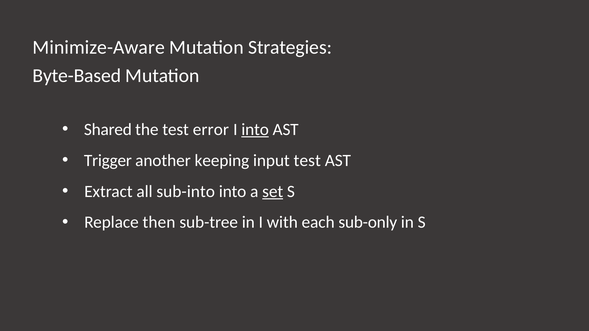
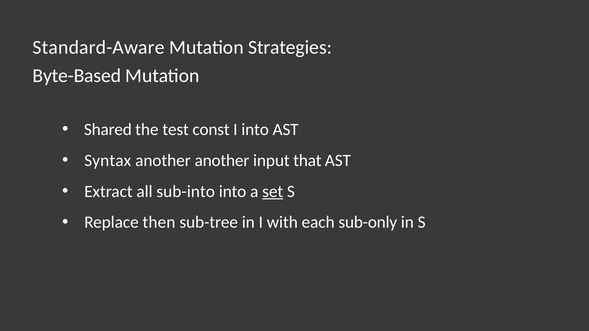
Minimize-Aware: Minimize-Aware -> Standard-Aware
error: error -> const
into at (255, 130) underline: present -> none
Trigger: Trigger -> Syntax
another keeping: keeping -> another
input test: test -> that
